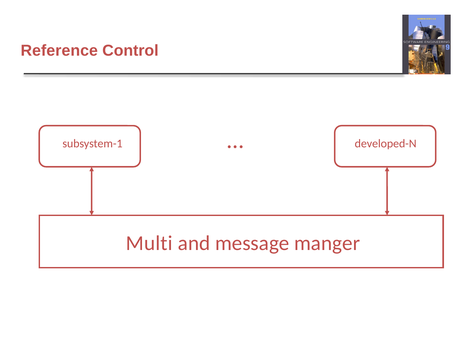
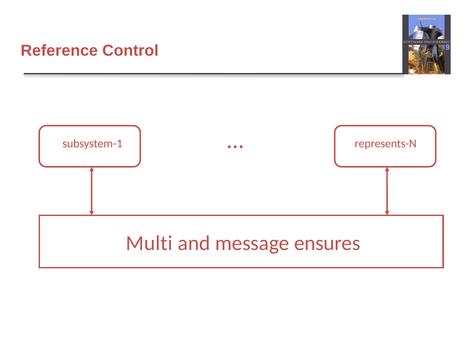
developed-N: developed-N -> represents-N
manger: manger -> ensures
